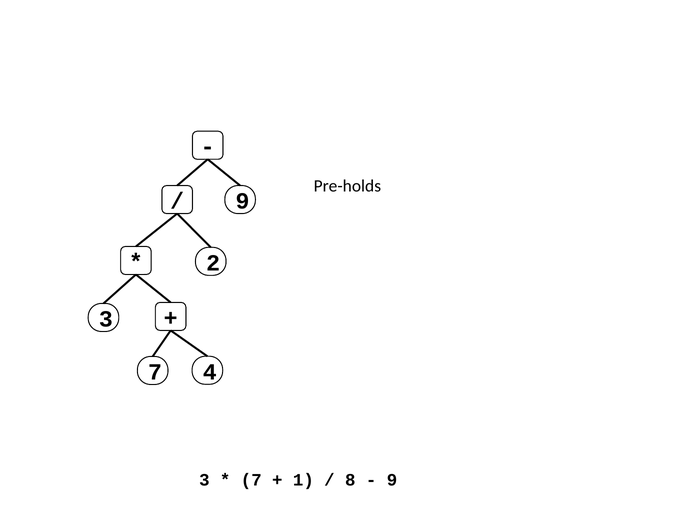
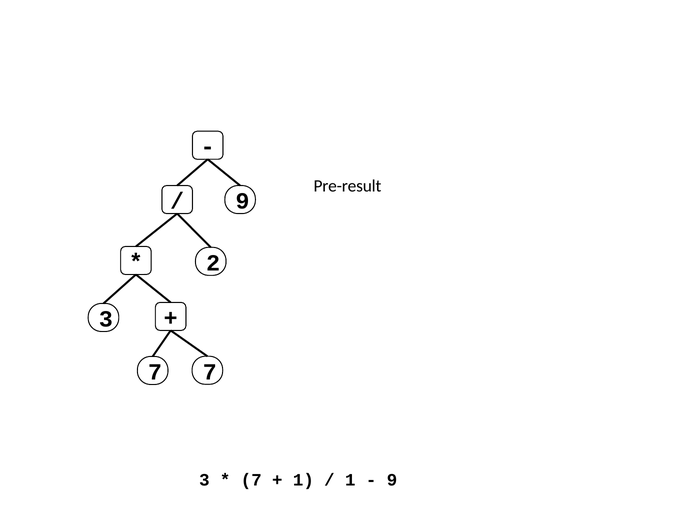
Pre-holds: Pre-holds -> Pre-result
7 4: 4 -> 7
8 at (350, 480): 8 -> 1
